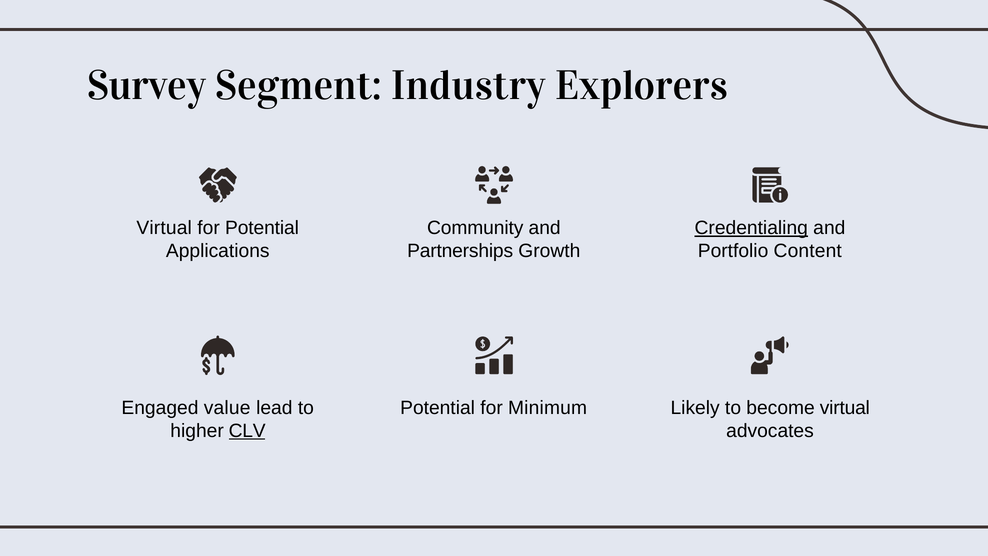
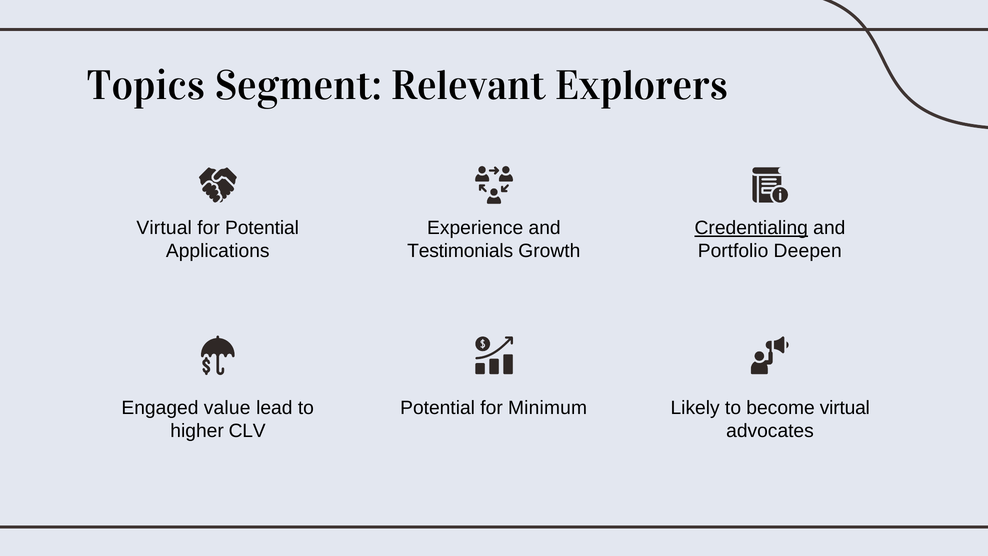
Survey: Survey -> Topics
Industry: Industry -> Relevant
Community: Community -> Experience
Partnerships: Partnerships -> Testimonials
Content: Content -> Deepen
CLV underline: present -> none
